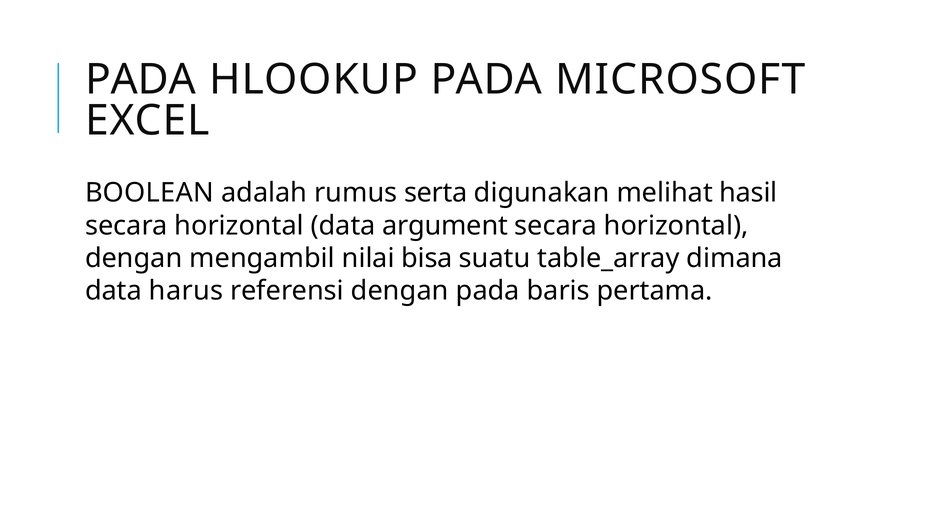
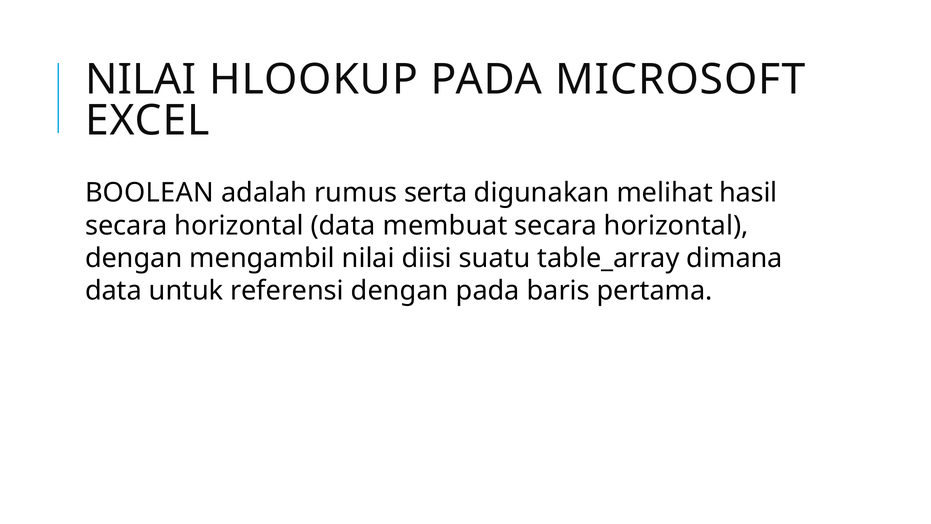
PADA at (141, 80): PADA -> NILAI
argument: argument -> membuat
bisa: bisa -> diisi
harus: harus -> untuk
